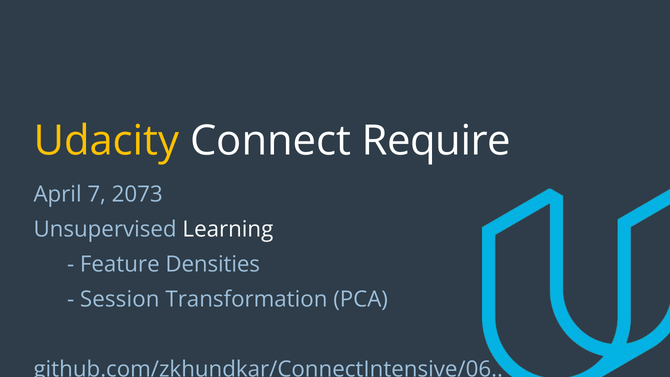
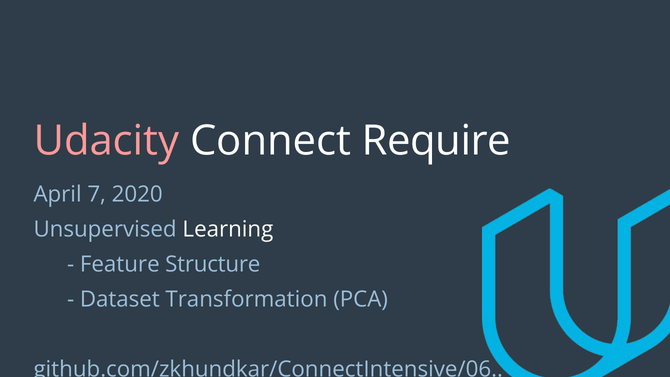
Udacity colour: yellow -> pink
2073: 2073 -> 2020
Densities: Densities -> Structure
Session: Session -> Dataset
